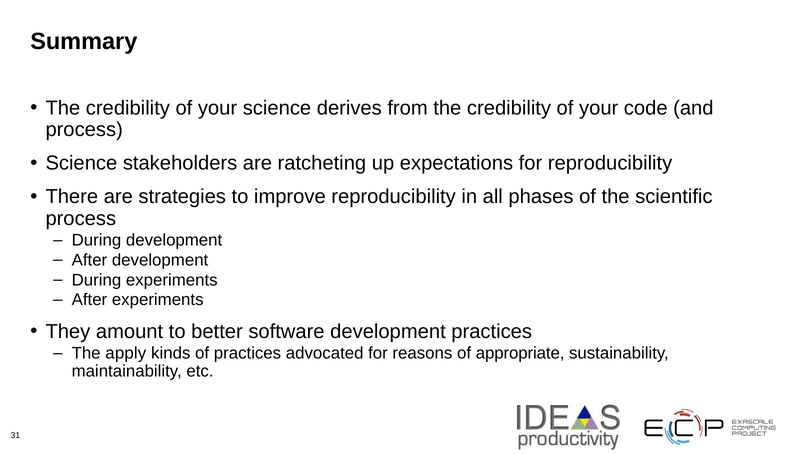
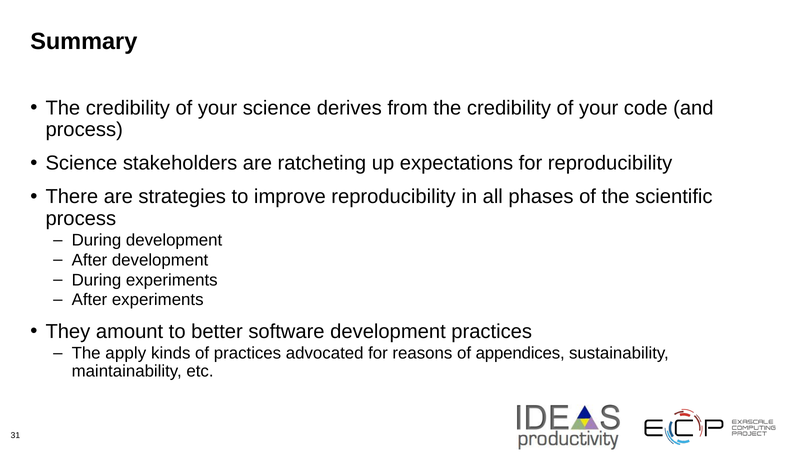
appropriate: appropriate -> appendices
